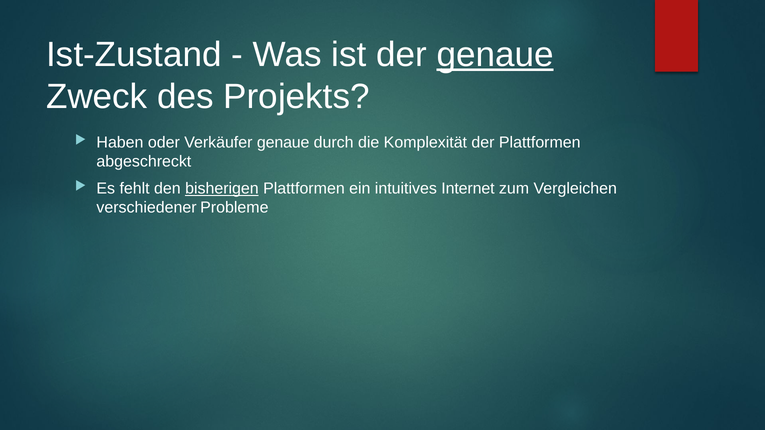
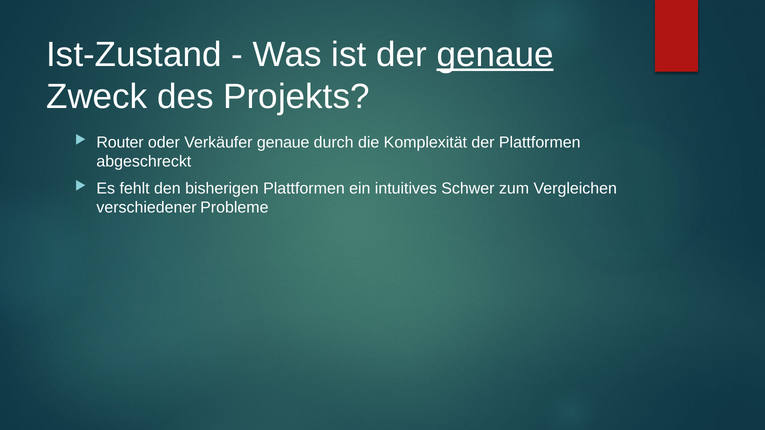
Haben: Haben -> Router
bisherigen underline: present -> none
Internet: Internet -> Schwer
